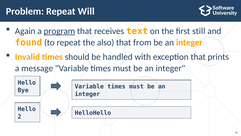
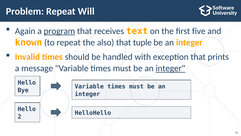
still: still -> five
found: found -> known
from: from -> tuple
integer at (170, 68) underline: none -> present
